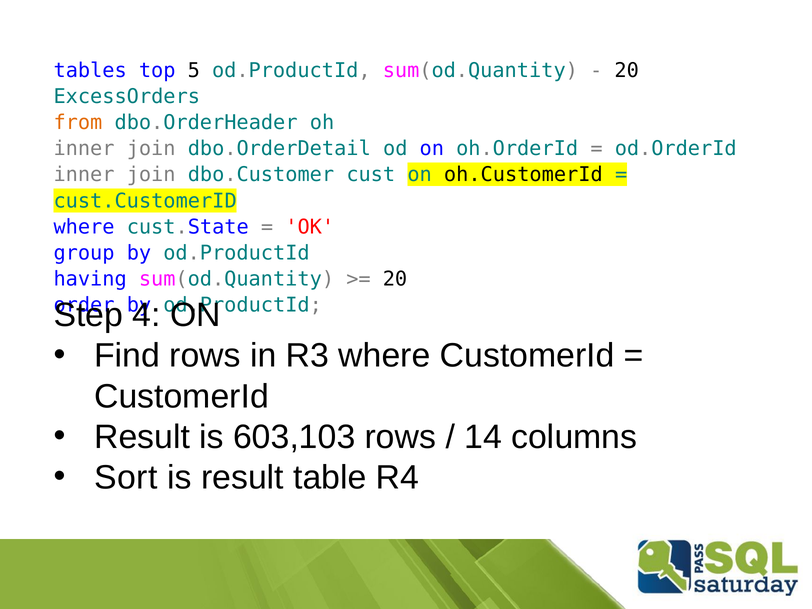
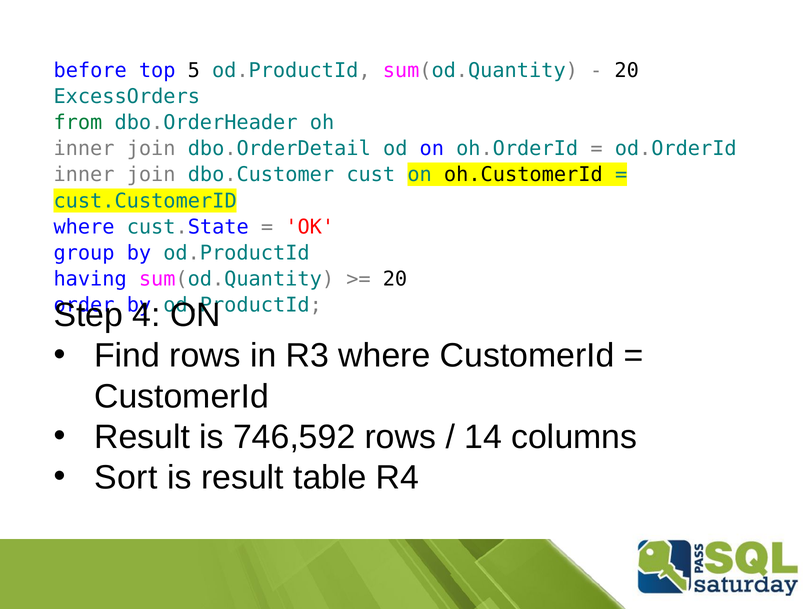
tables: tables -> before
from colour: orange -> green
603,103: 603,103 -> 746,592
